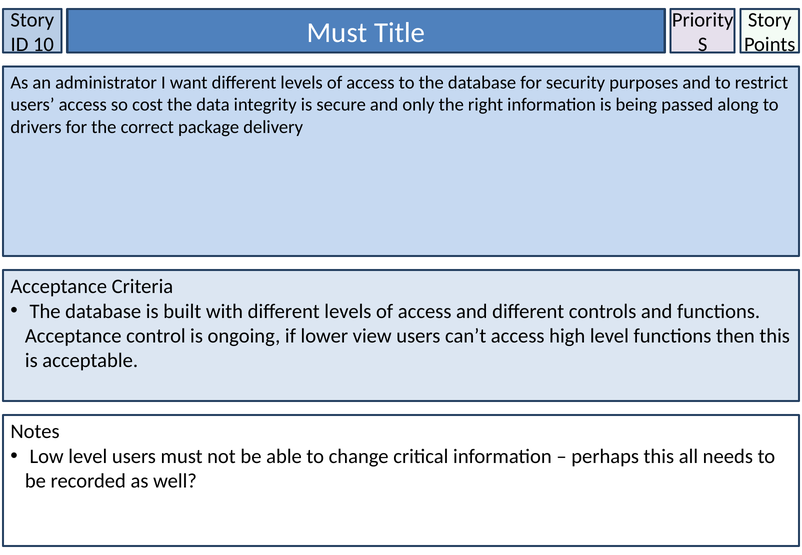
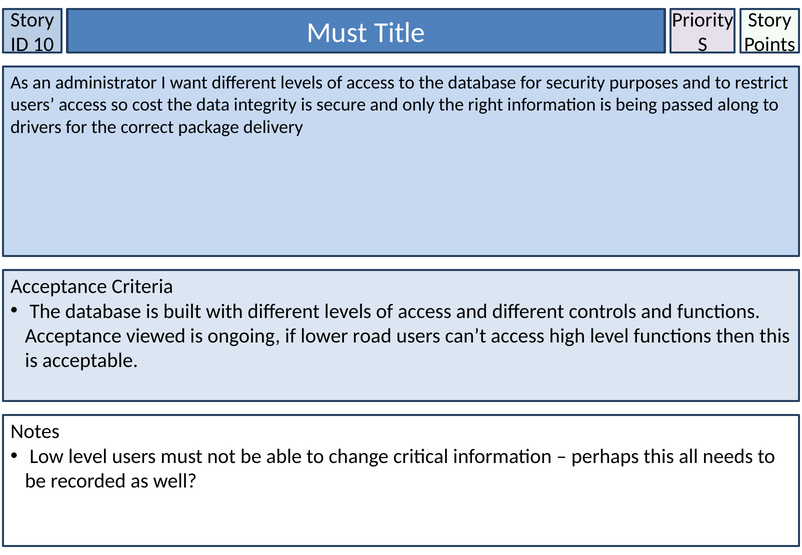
control: control -> viewed
view: view -> road
